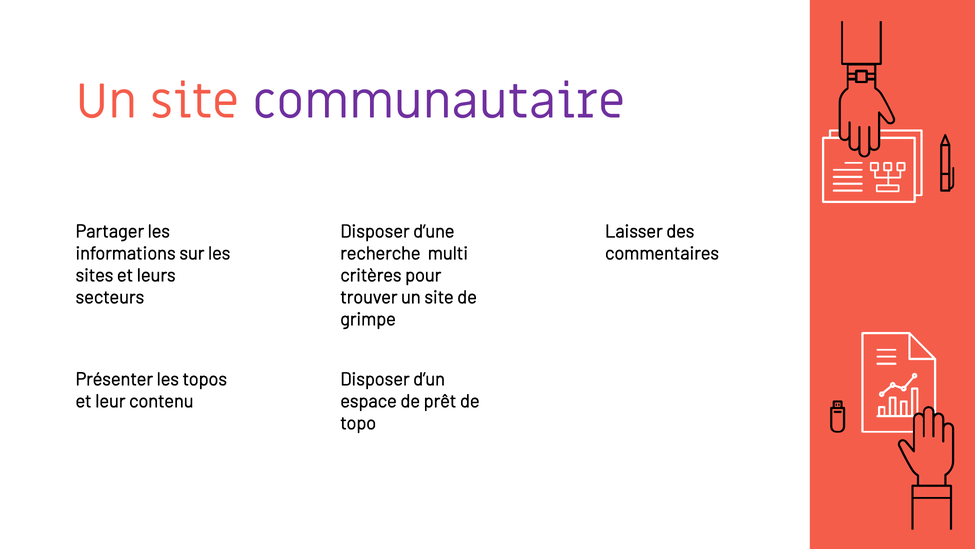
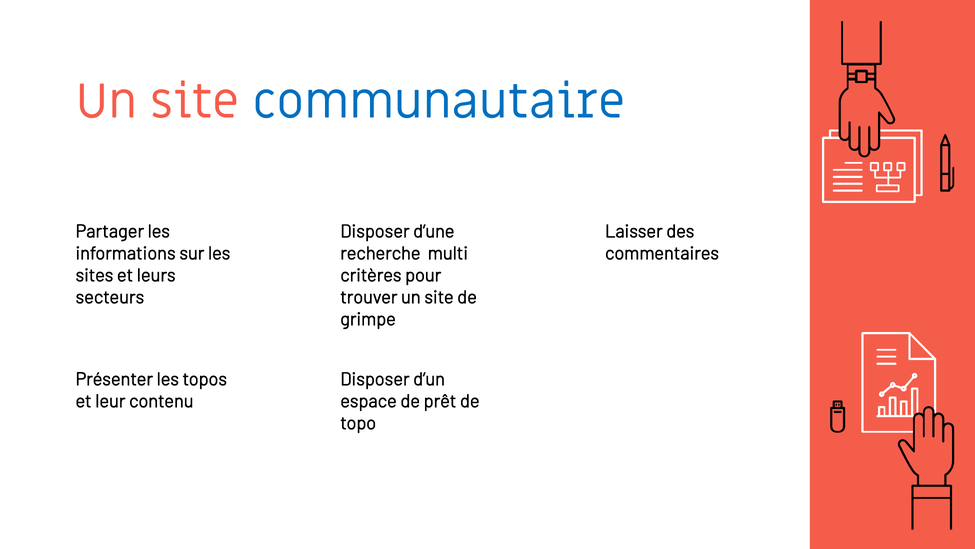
communautaire colour: purple -> blue
